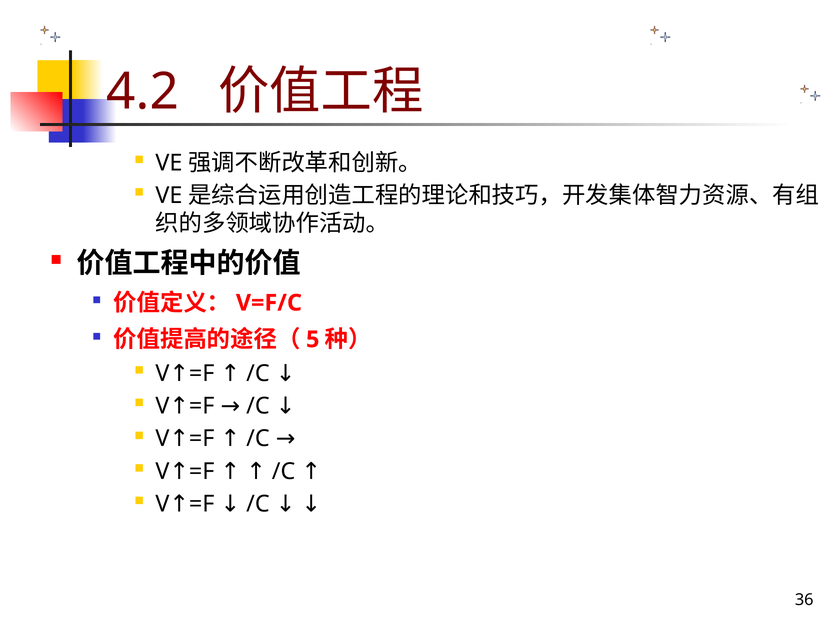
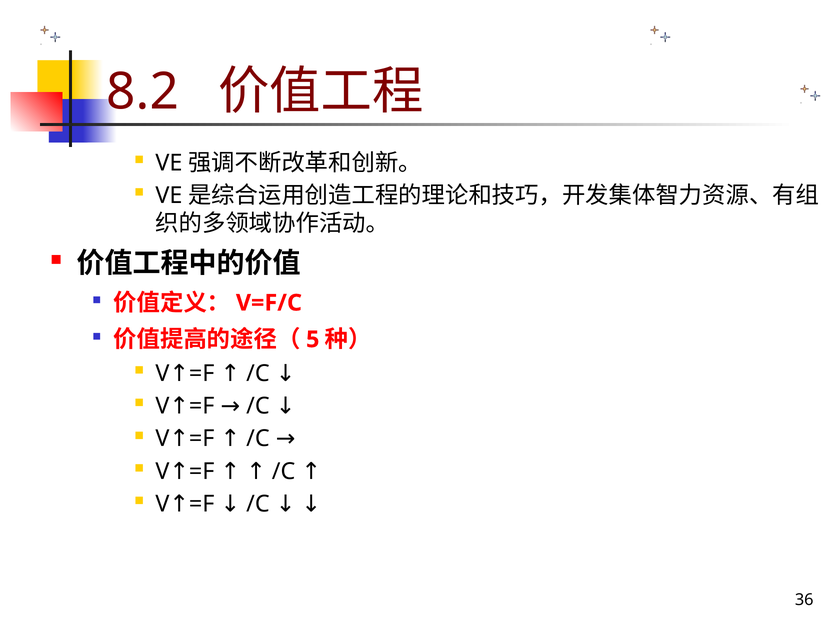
4.2: 4.2 -> 8.2
